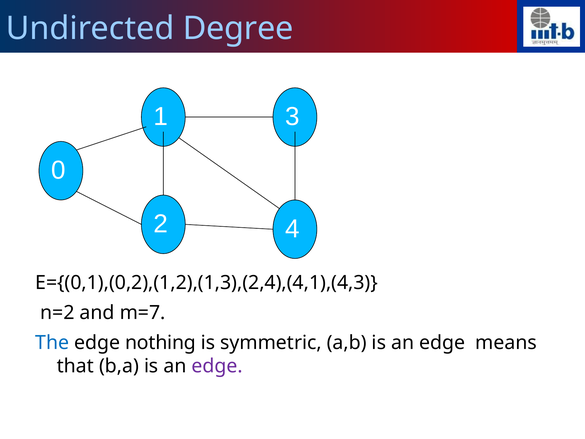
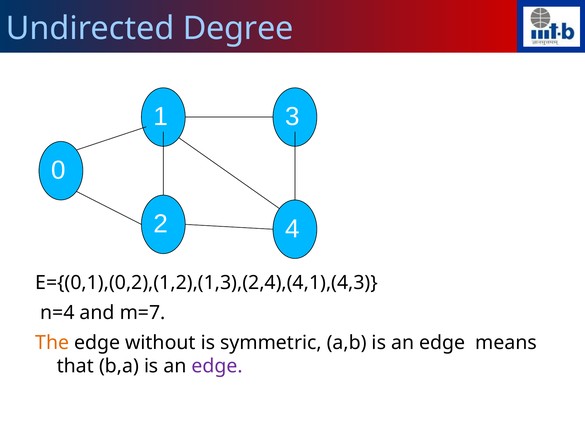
n=2: n=2 -> n=4
The colour: blue -> orange
nothing: nothing -> without
